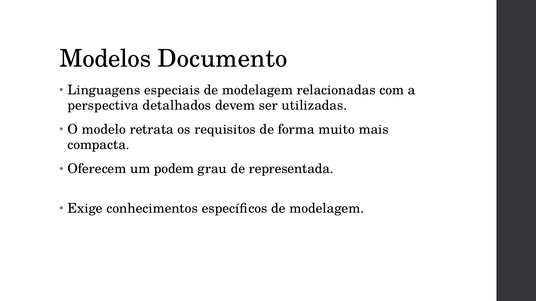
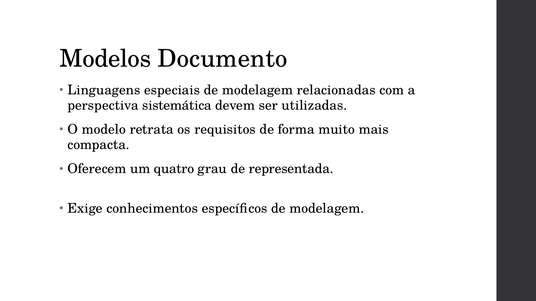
detalhados: detalhados -> sistemática
podem: podem -> quatro
